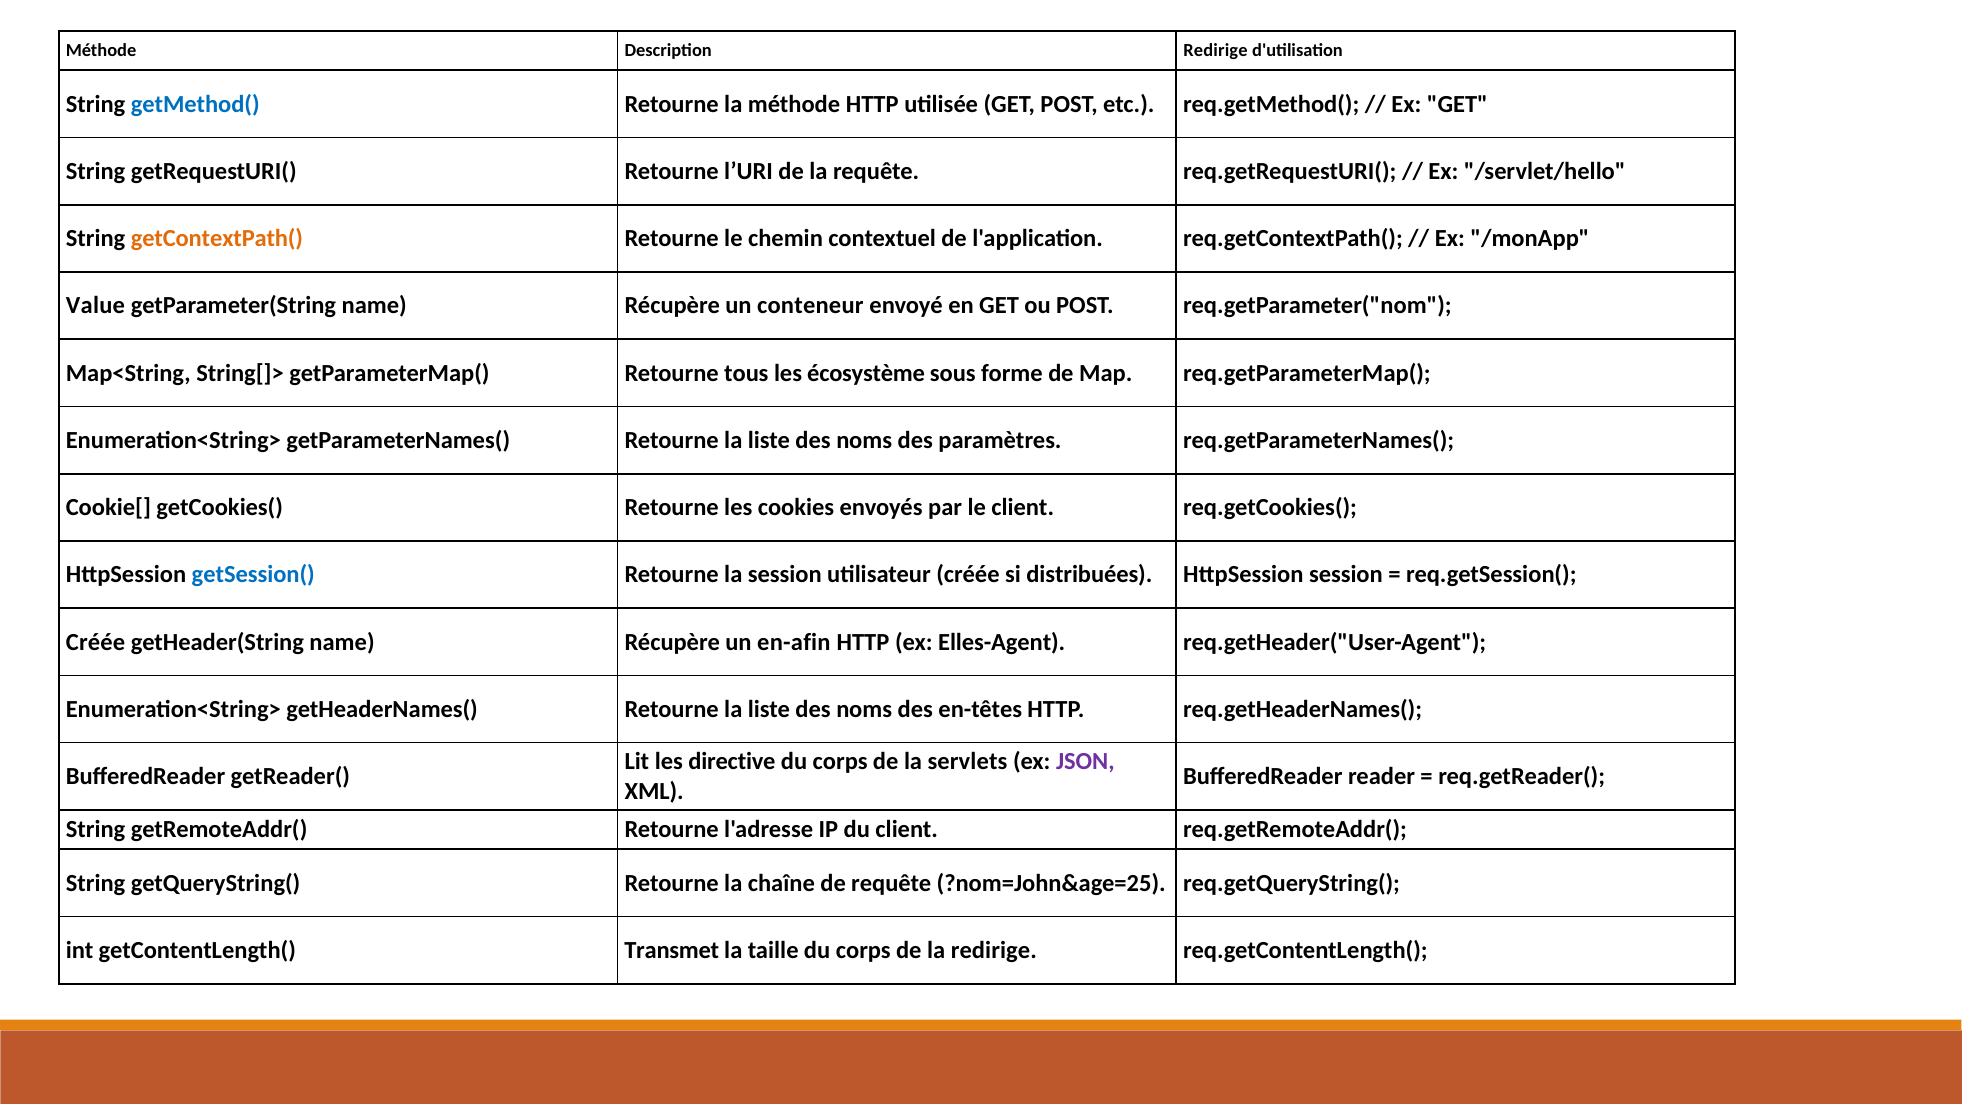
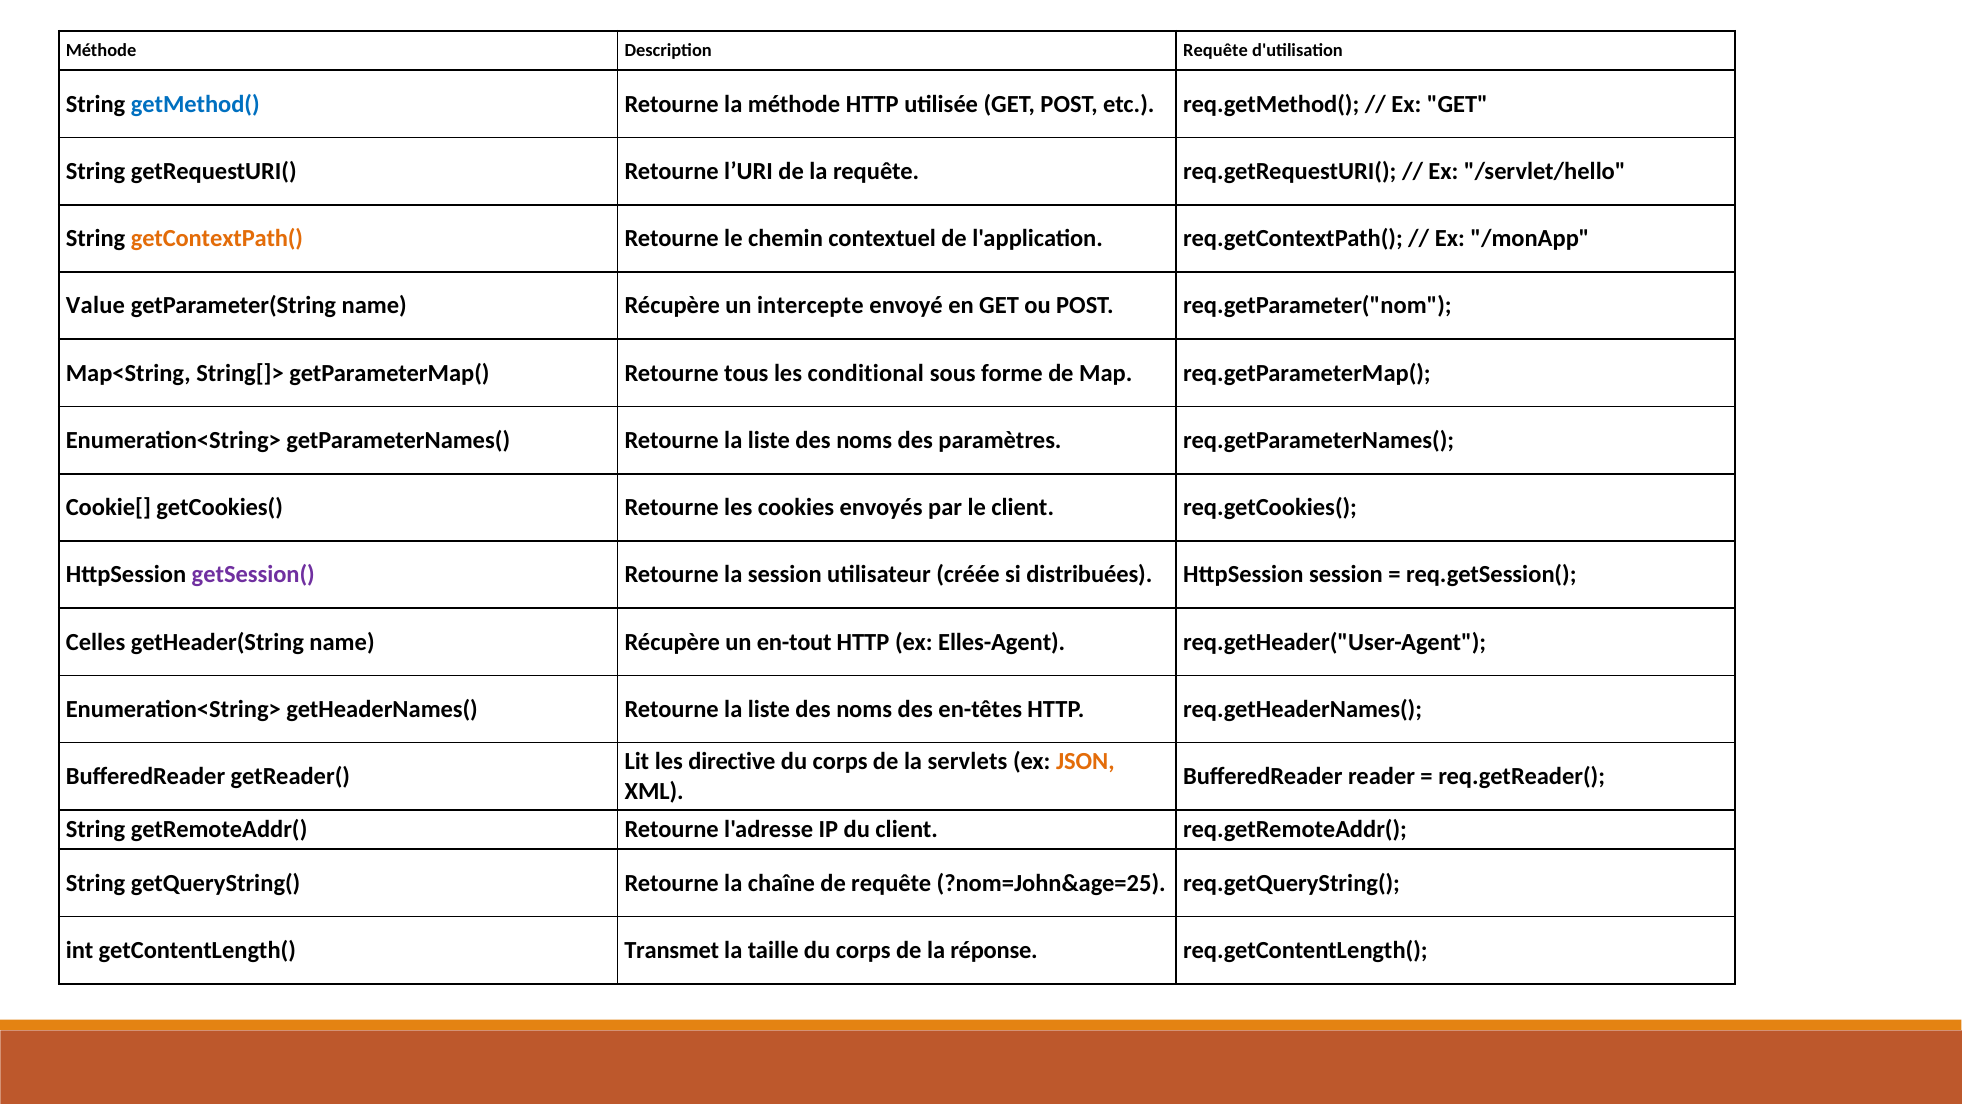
Description Redirige: Redirige -> Requête
conteneur: conteneur -> intercepte
écosystème: écosystème -> conditional
getSession( colour: blue -> purple
Créée at (96, 642): Créée -> Celles
en-afin: en-afin -> en-tout
JSON colour: purple -> orange
la redirige: redirige -> réponse
